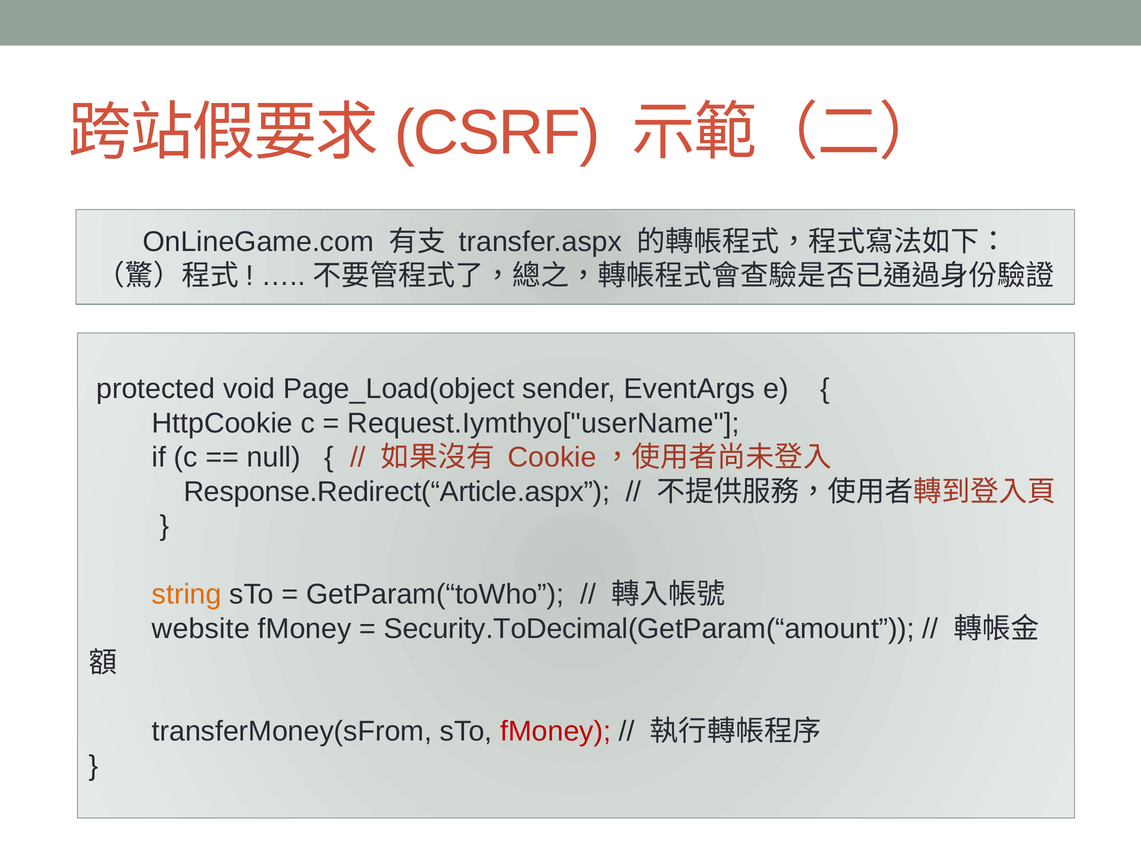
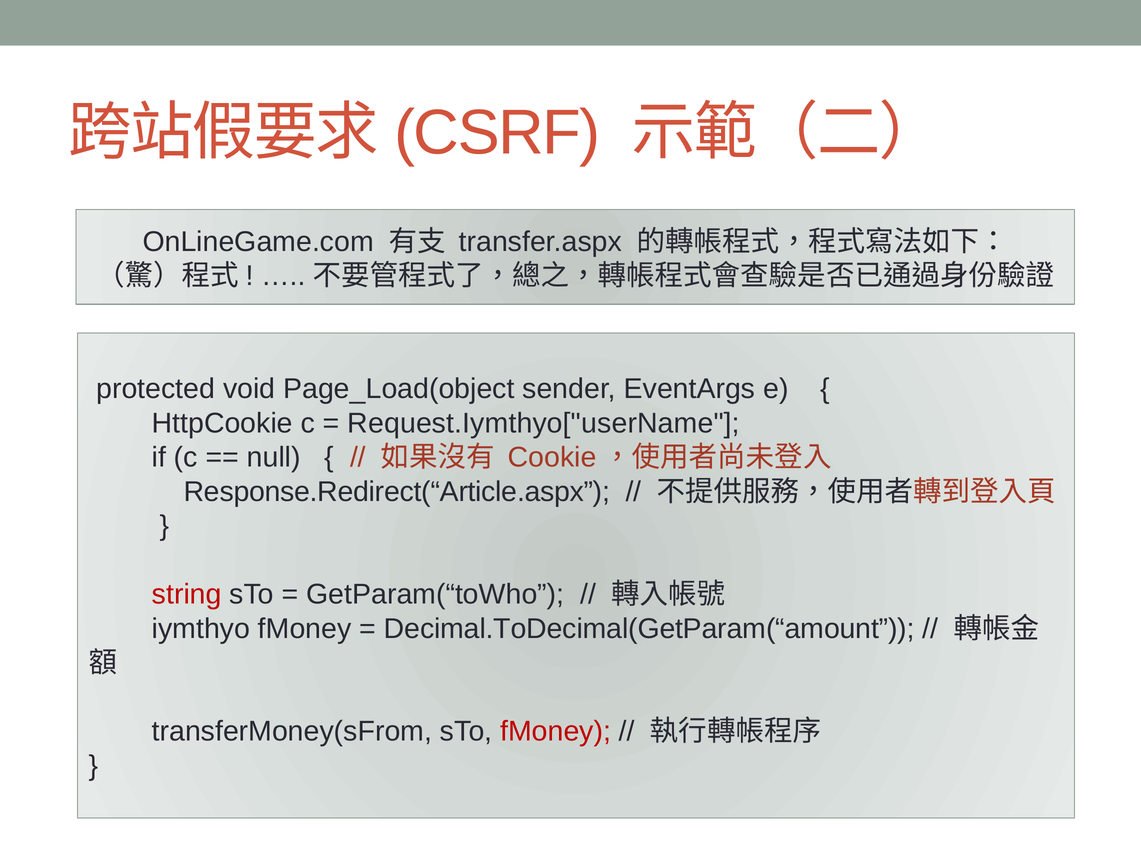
string colour: orange -> red
website: website -> iymthyo
Security.ToDecimal(GetParam(“amount: Security.ToDecimal(GetParam(“amount -> Decimal.ToDecimal(GetParam(“amount
